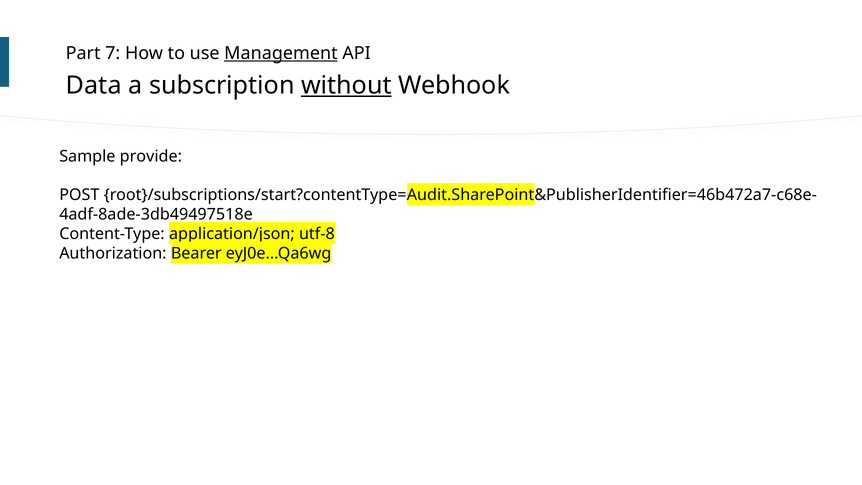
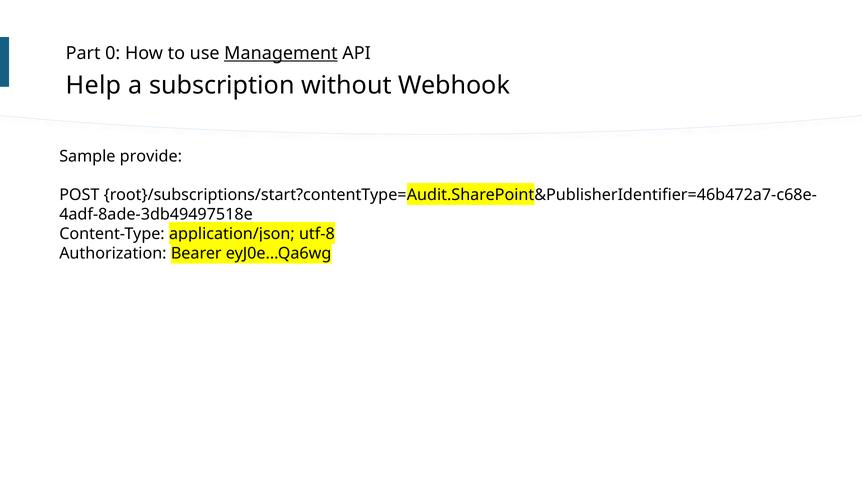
7: 7 -> 0
Data: Data -> Help
without underline: present -> none
